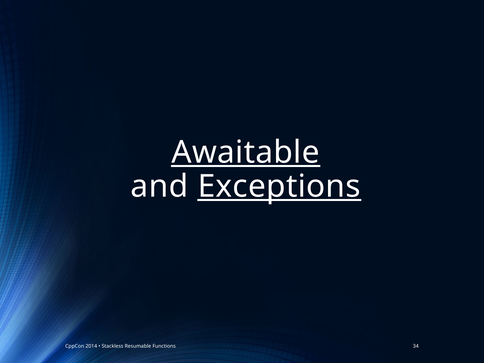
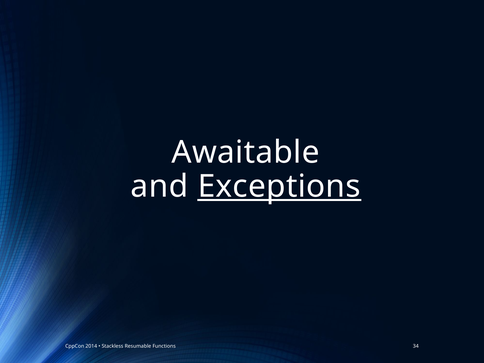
Awaitable underline: present -> none
